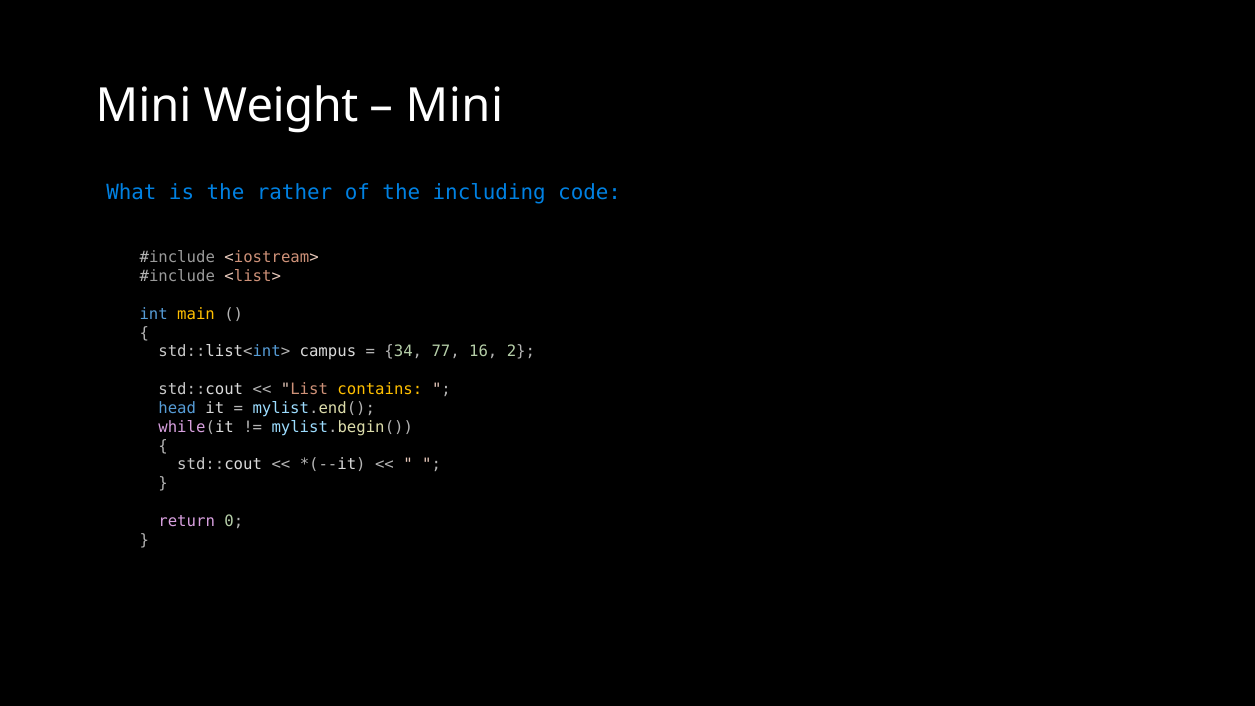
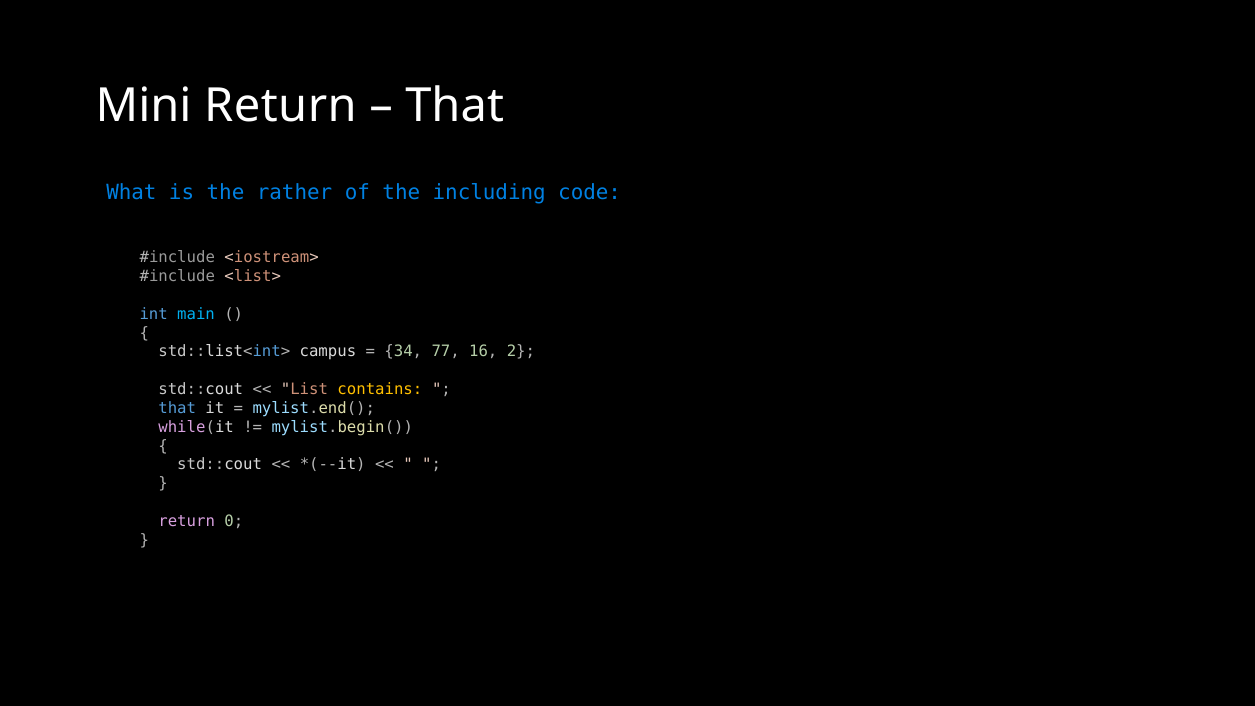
Mini Weight: Weight -> Return
Mini at (454, 105): Mini -> That
main colour: yellow -> light blue
head at (177, 408): head -> that
